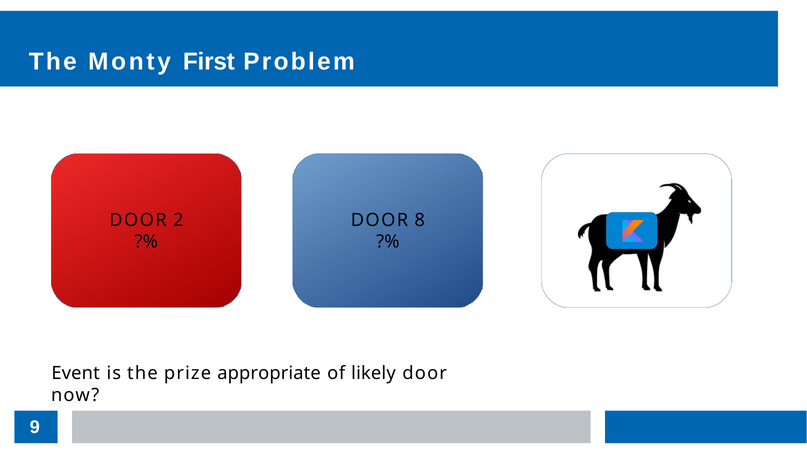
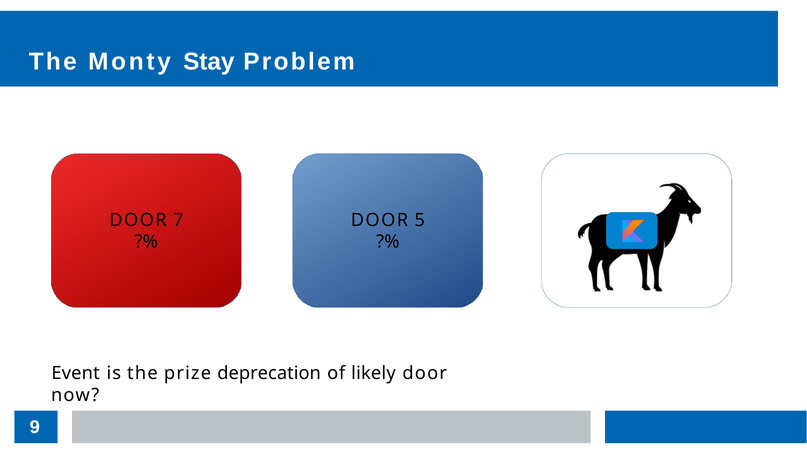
First: First -> Stay
2: 2 -> 7
8: 8 -> 5
appropriate: appropriate -> deprecation
